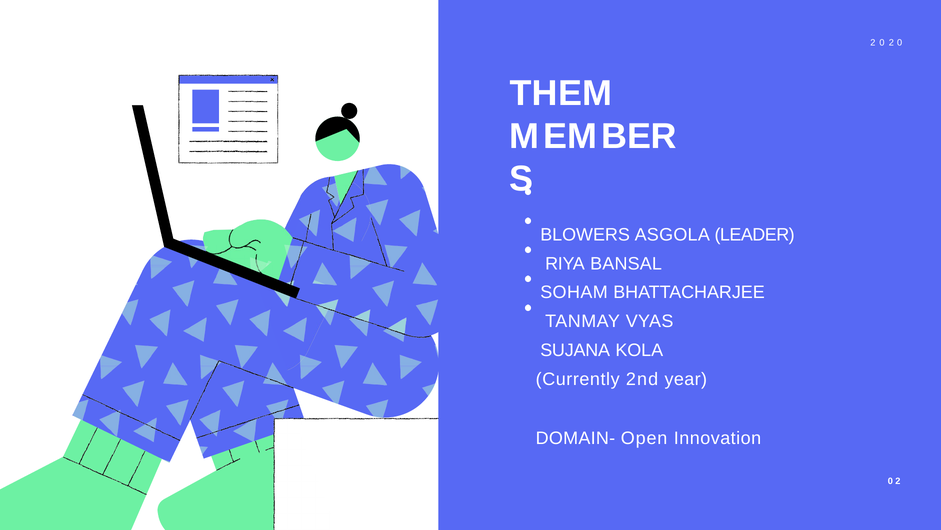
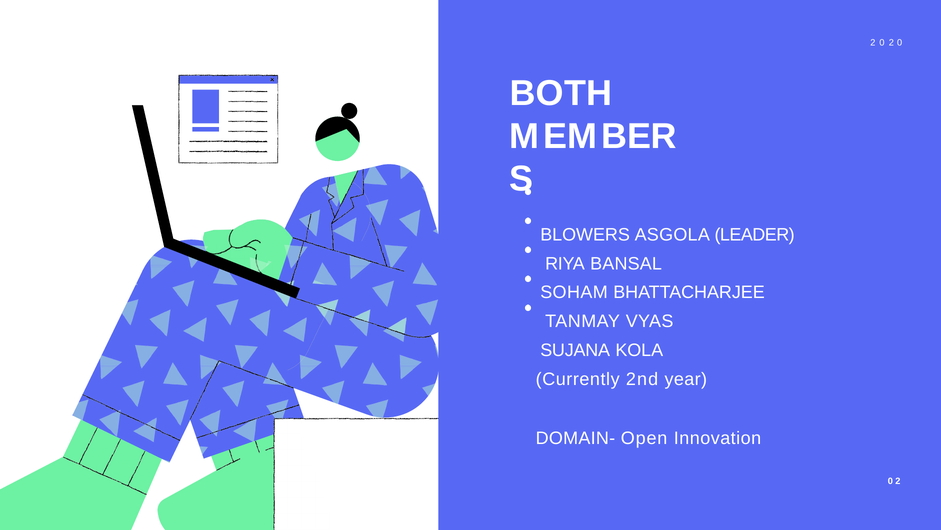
THEM: THEM -> BOTH
